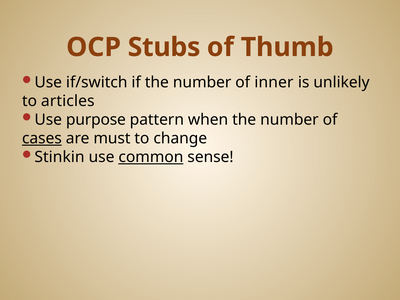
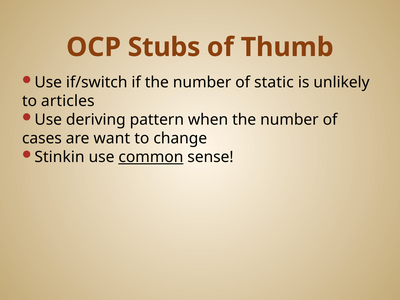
inner: inner -> static
purpose: purpose -> deriving
cases underline: present -> none
must: must -> want
